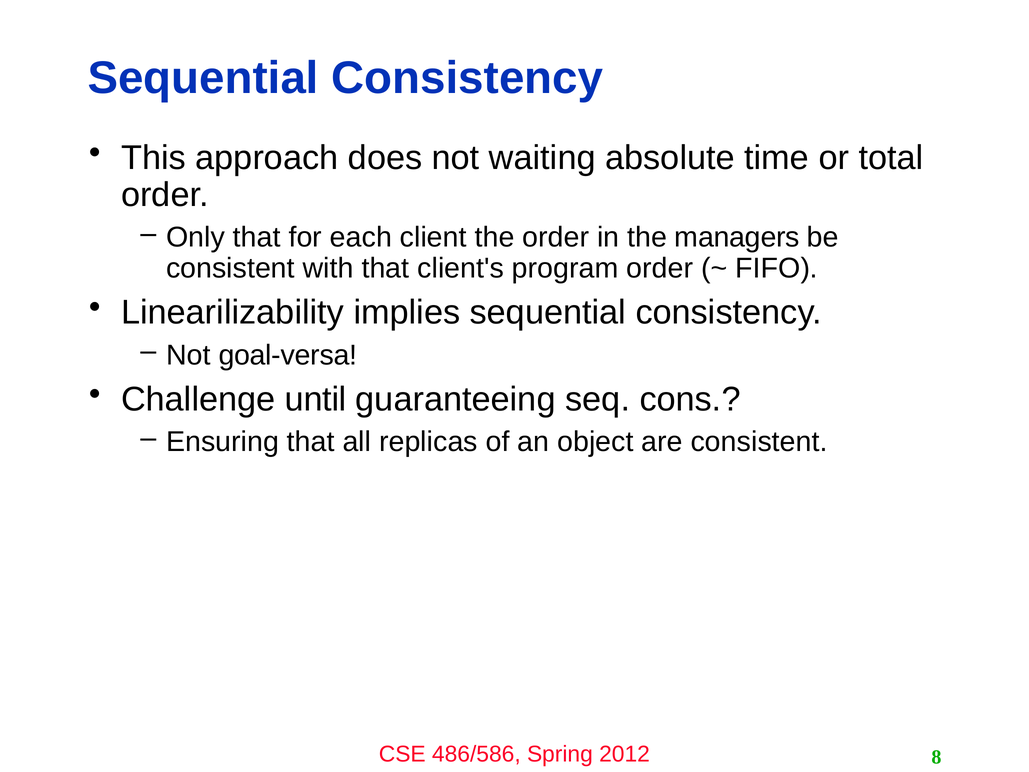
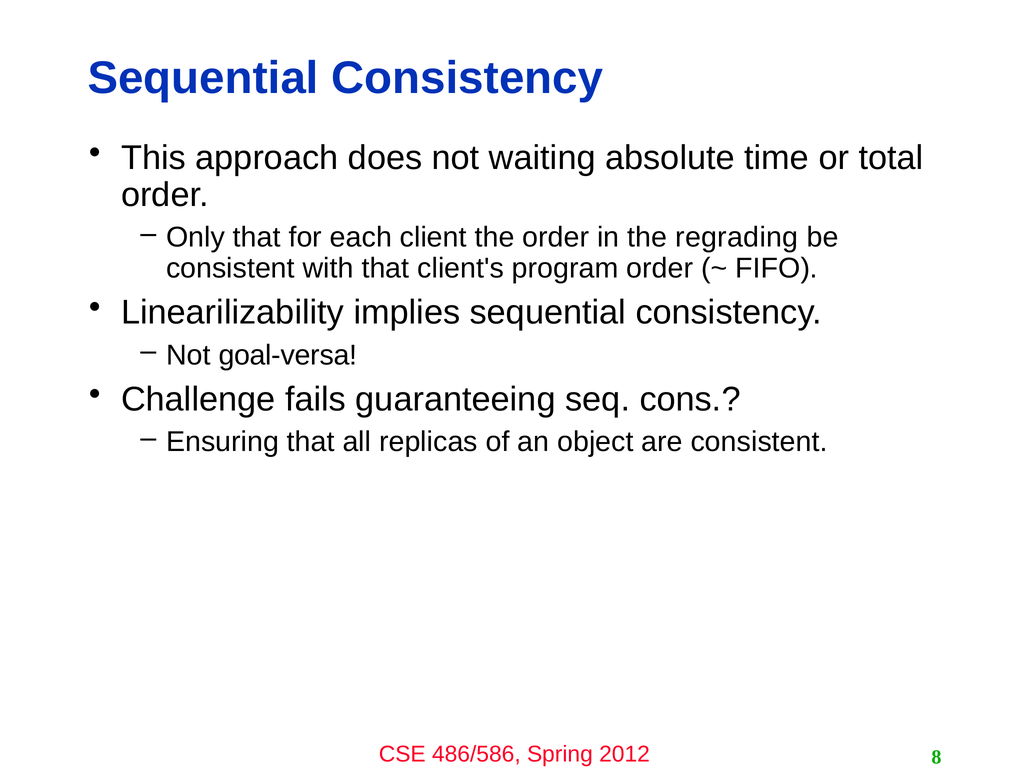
managers: managers -> regrading
until: until -> fails
